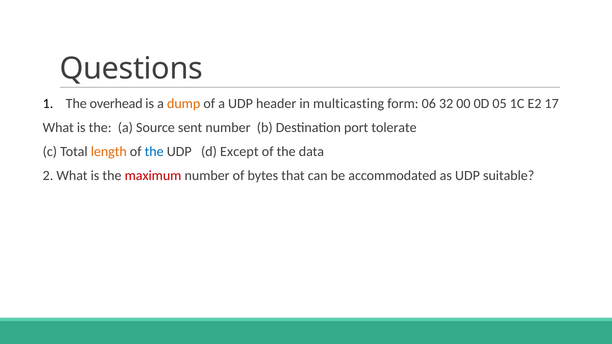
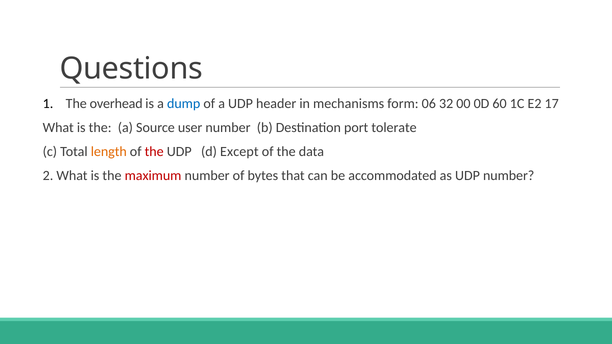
dump colour: orange -> blue
multicasting: multicasting -> mechanisms
05: 05 -> 60
sent: sent -> user
the at (154, 152) colour: blue -> red
UDP suitable: suitable -> number
